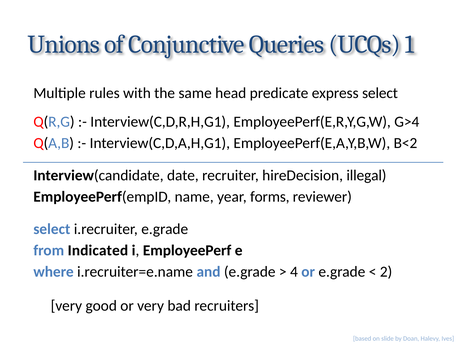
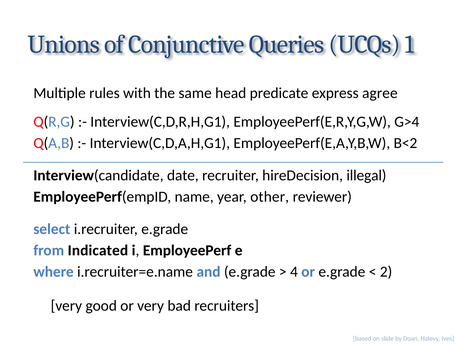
express select: select -> agree
forms: forms -> other
